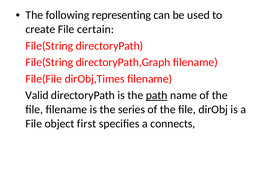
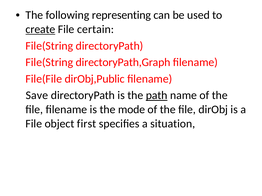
create underline: none -> present
dirObj,Times: dirObj,Times -> dirObj,Public
Valid: Valid -> Save
series: series -> mode
connects: connects -> situation
